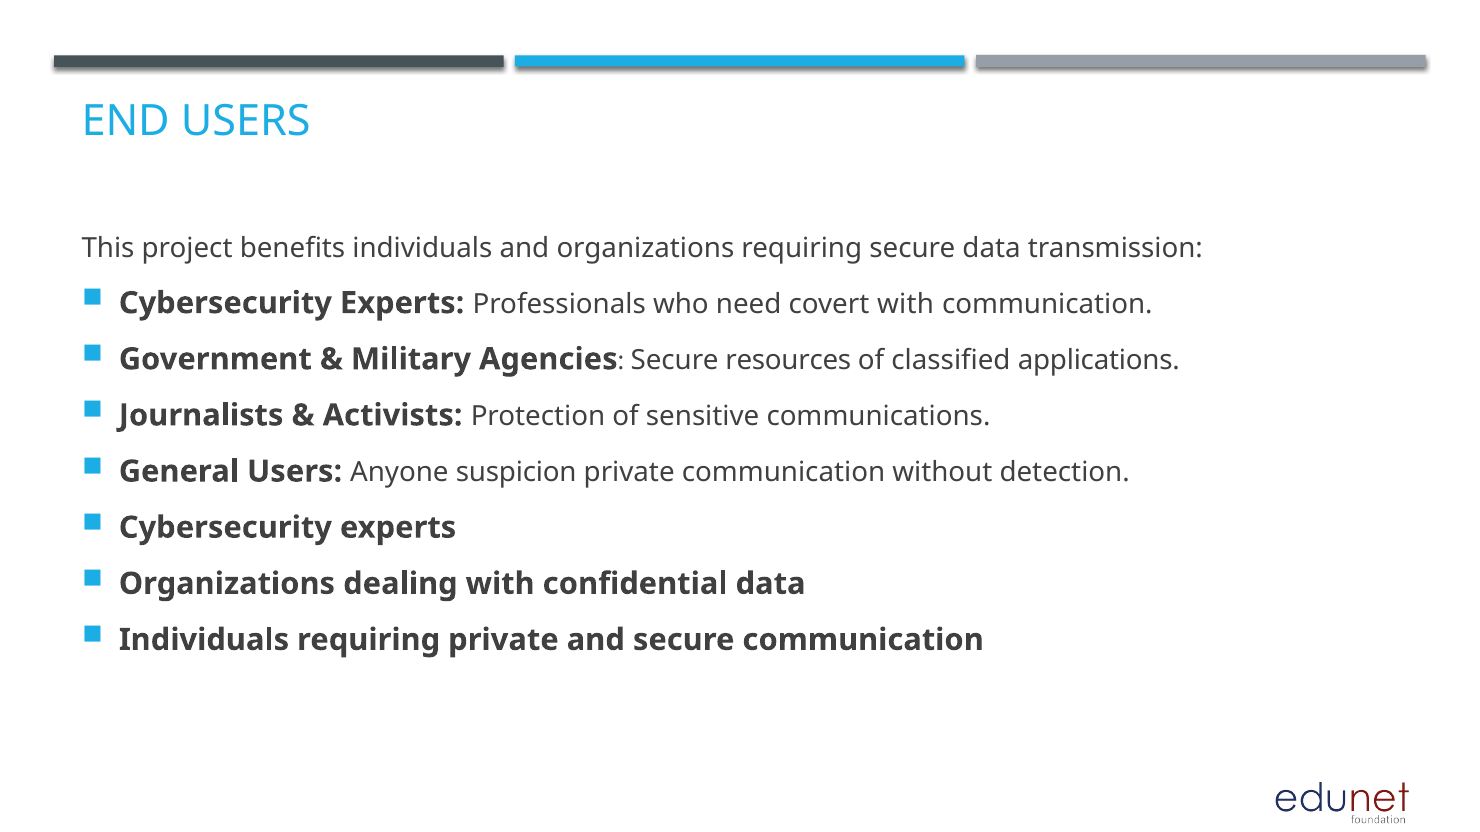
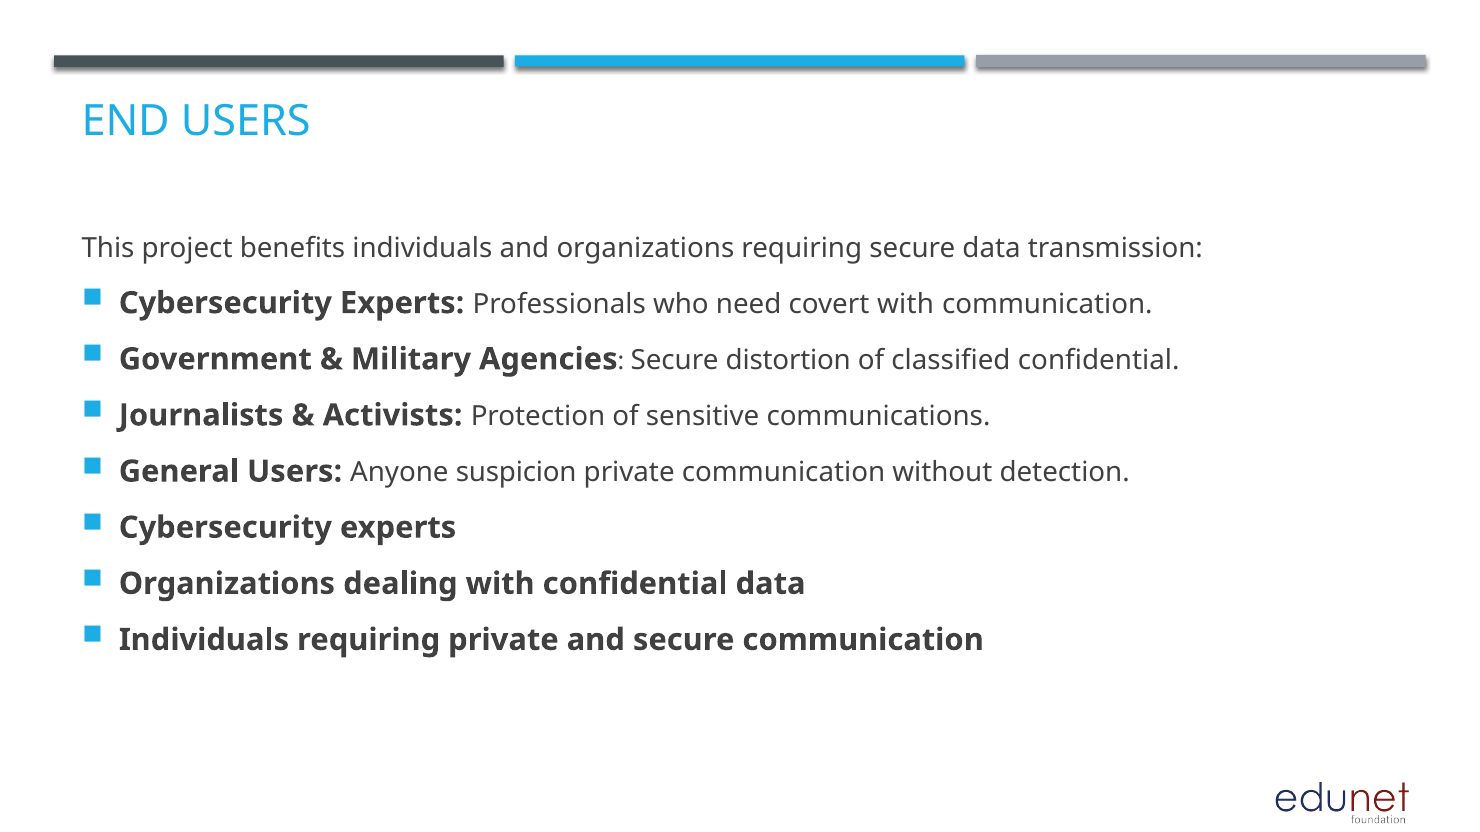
resources: resources -> distortion
classified applications: applications -> confidential
